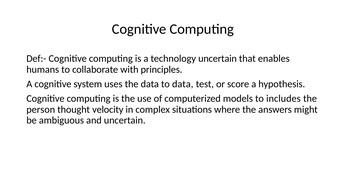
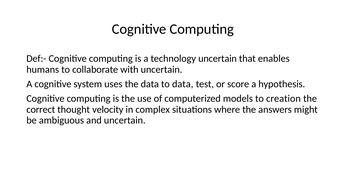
with principles: principles -> uncertain
includes: includes -> creation
person: person -> correct
